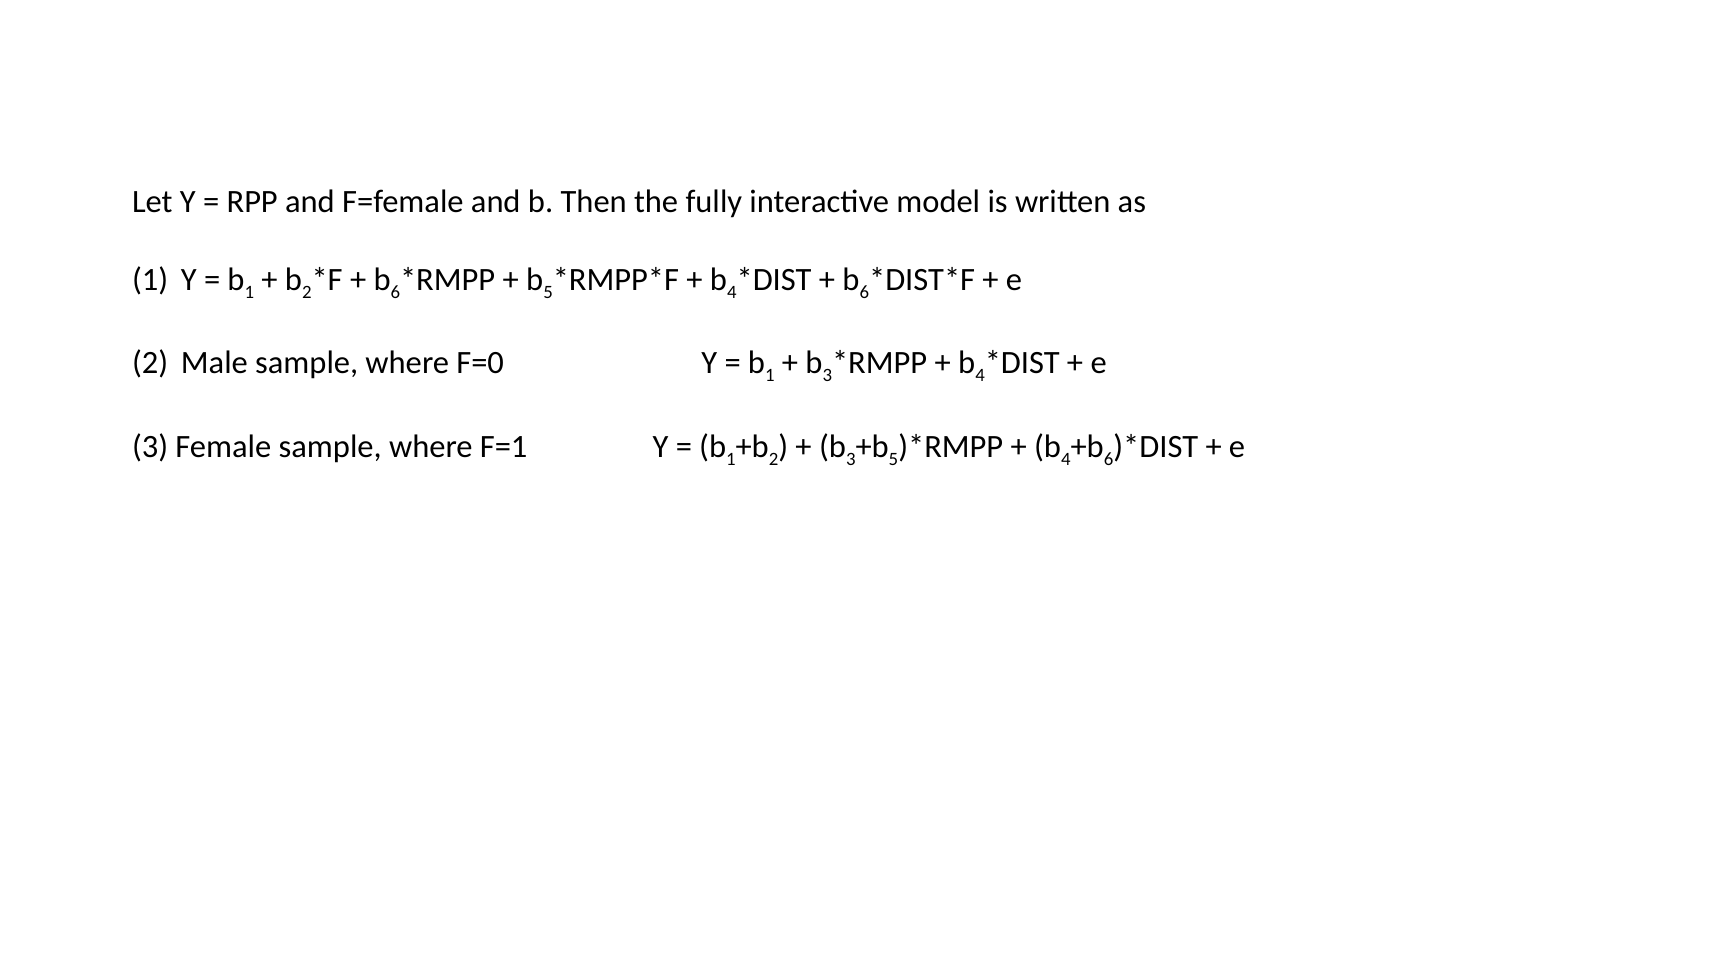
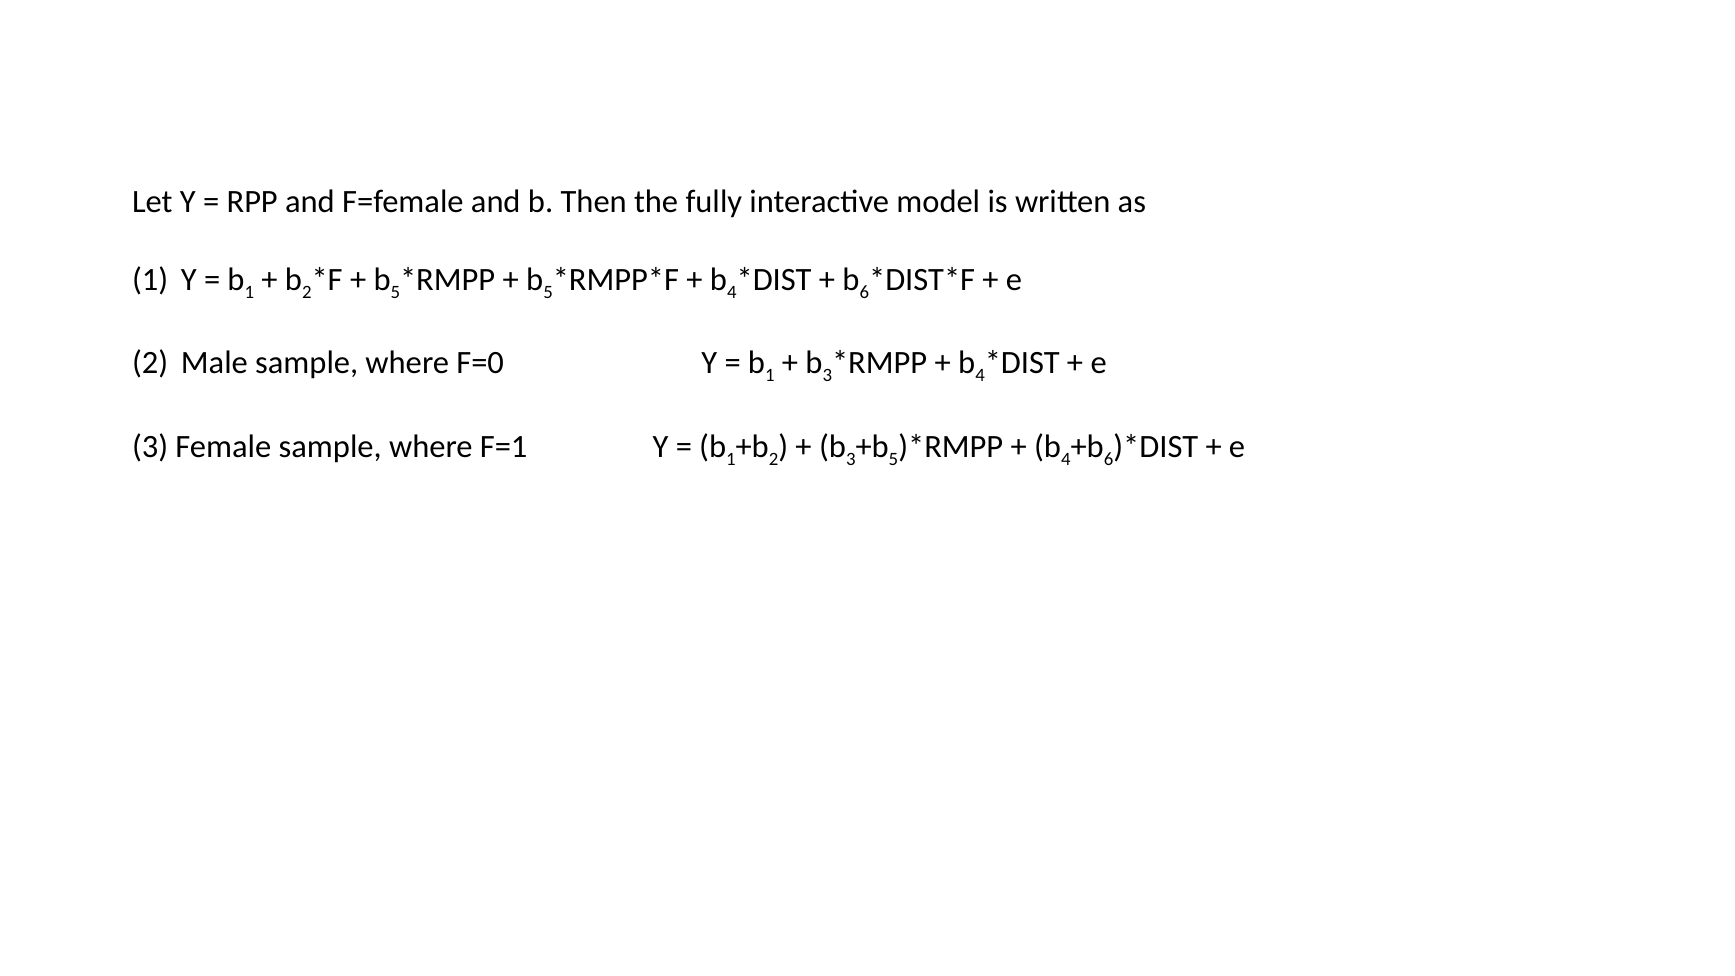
6 at (395, 292): 6 -> 5
